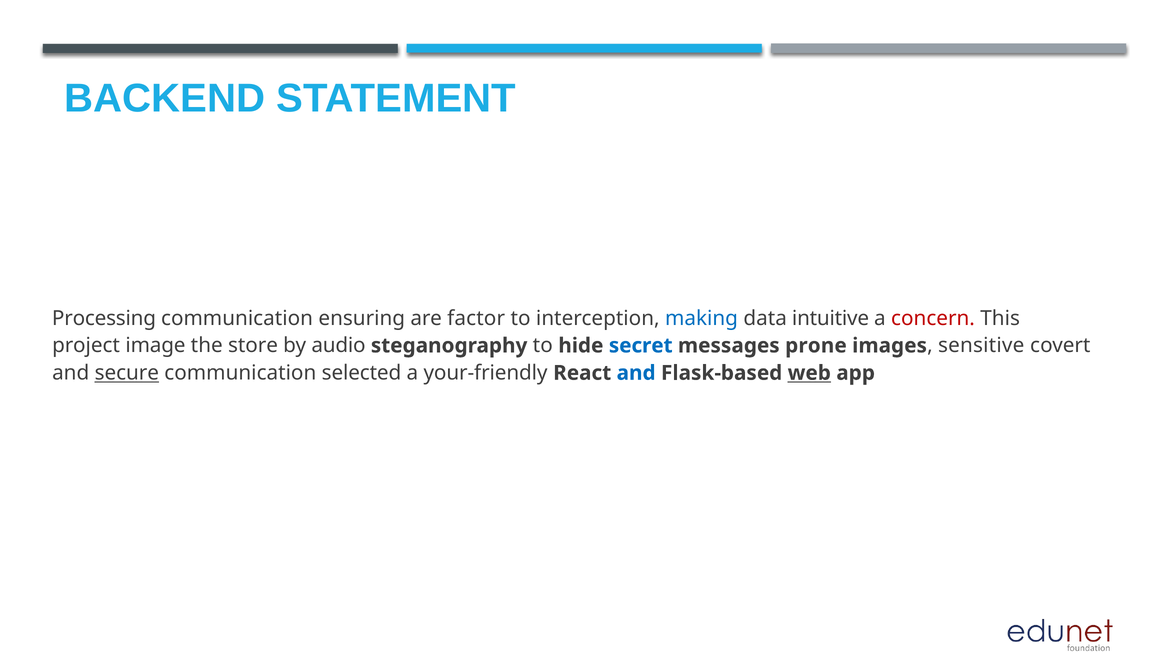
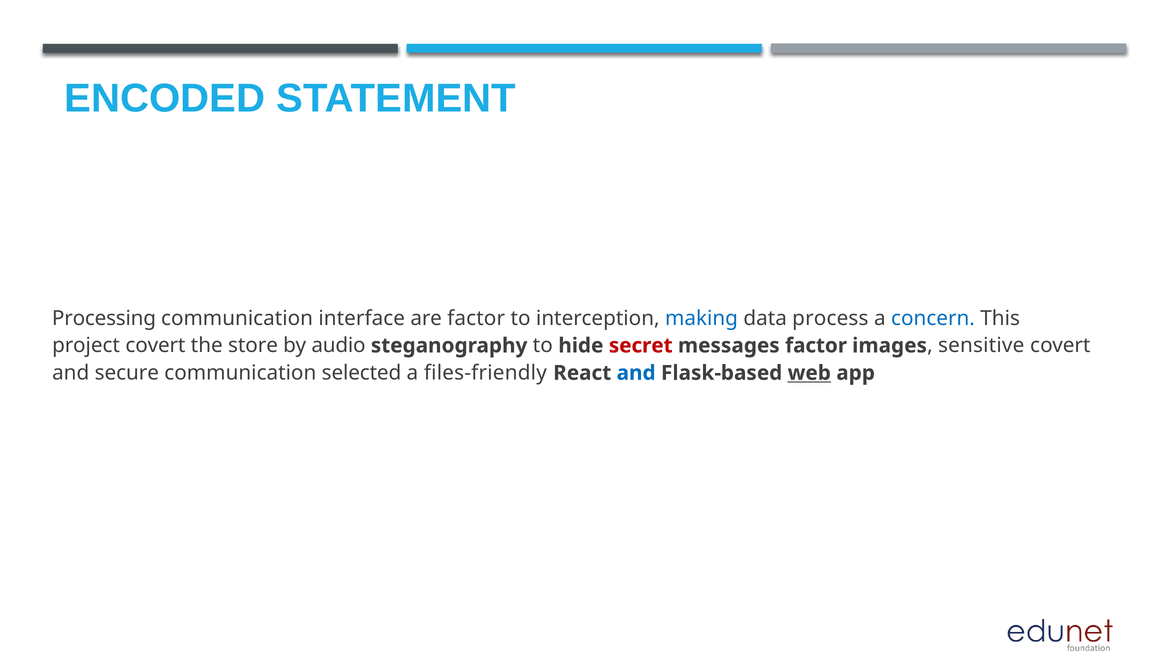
BACKEND: BACKEND -> ENCODED
ensuring: ensuring -> interface
intuitive: intuitive -> process
concern colour: red -> blue
project image: image -> covert
secret colour: blue -> red
messages prone: prone -> factor
secure underline: present -> none
your-friendly: your-friendly -> files-friendly
